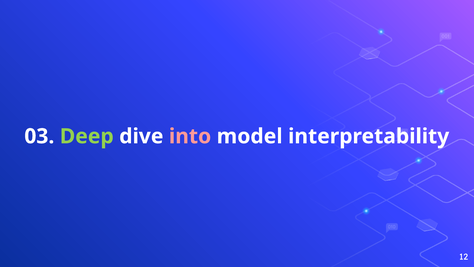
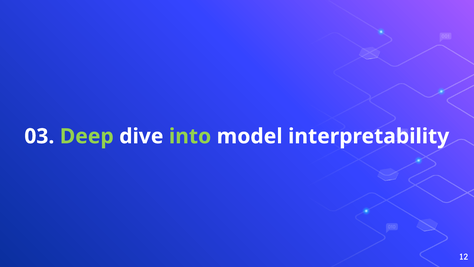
into colour: pink -> light green
